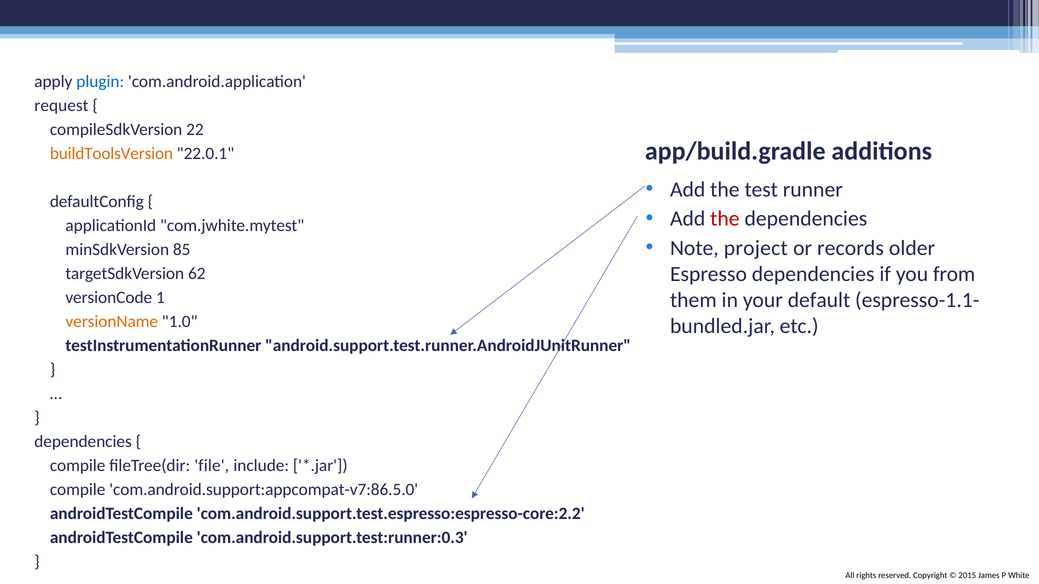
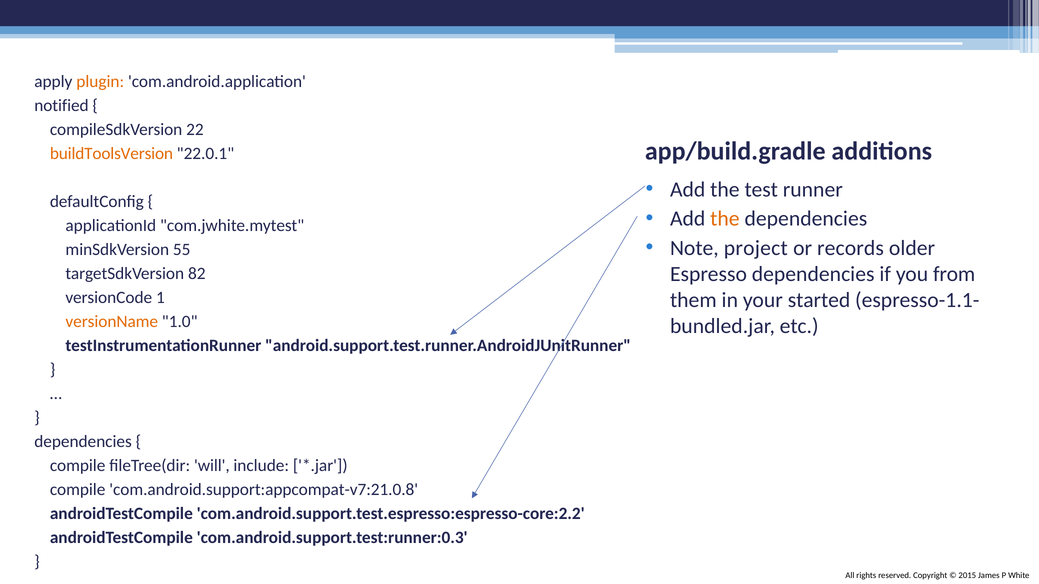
plugin colour: blue -> orange
request: request -> notified
the at (725, 219) colour: red -> orange
85: 85 -> 55
62: 62 -> 82
default: default -> started
file: file -> will
com.android.support:appcompat-v7:86.5.0: com.android.support:appcompat-v7:86.5.0 -> com.android.support:appcompat-v7:21.0.8
